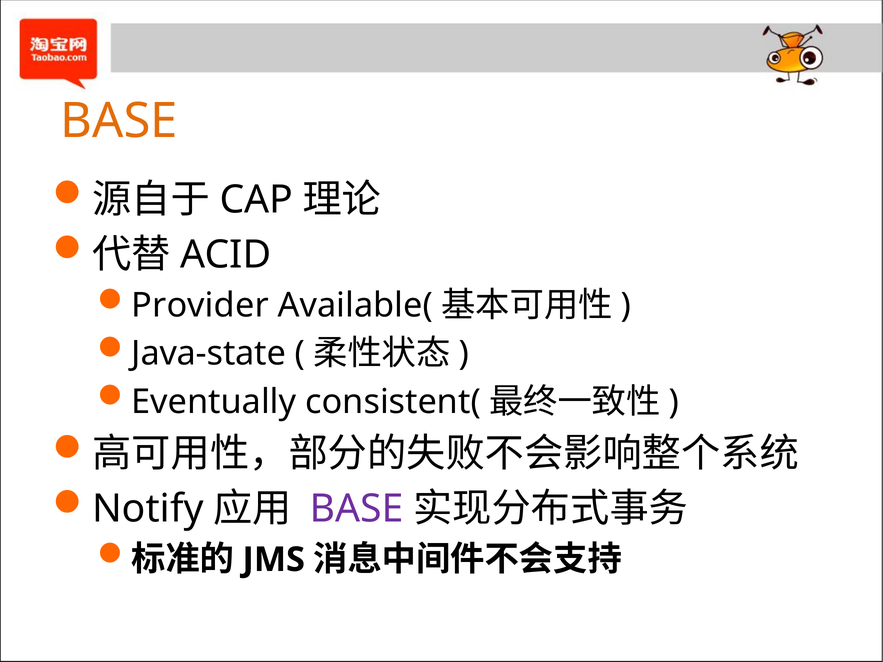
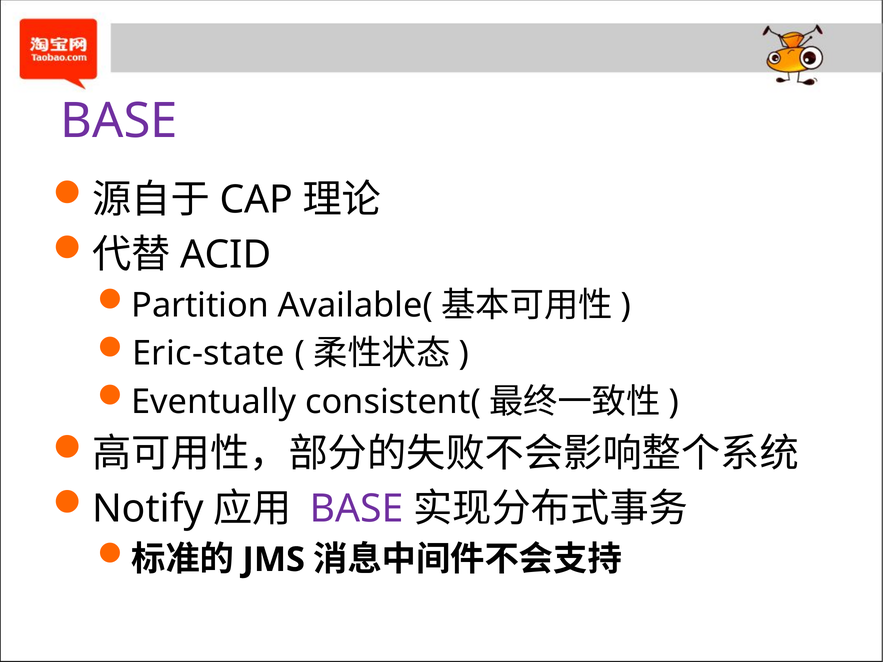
BASE at (119, 121) colour: orange -> purple
Provider: Provider -> Partition
Java-state: Java-state -> Eric-state
